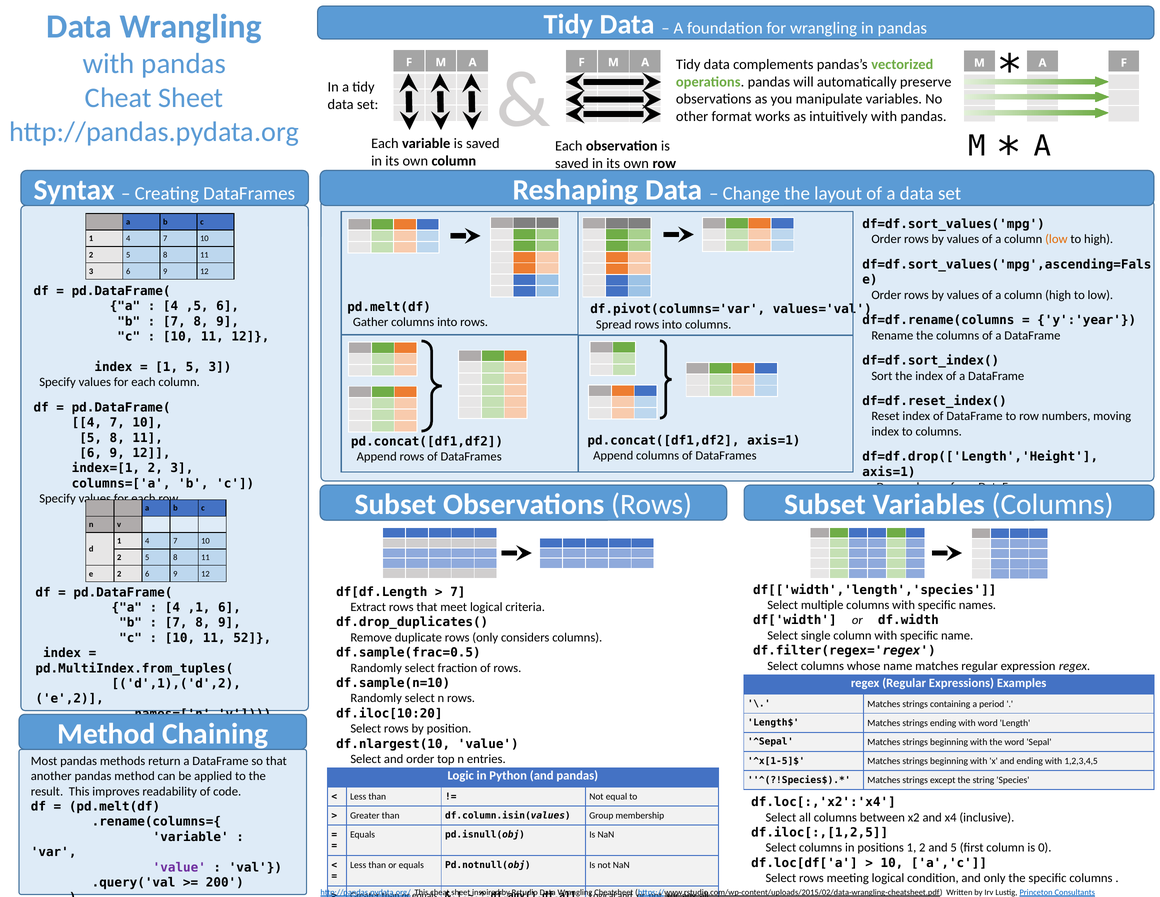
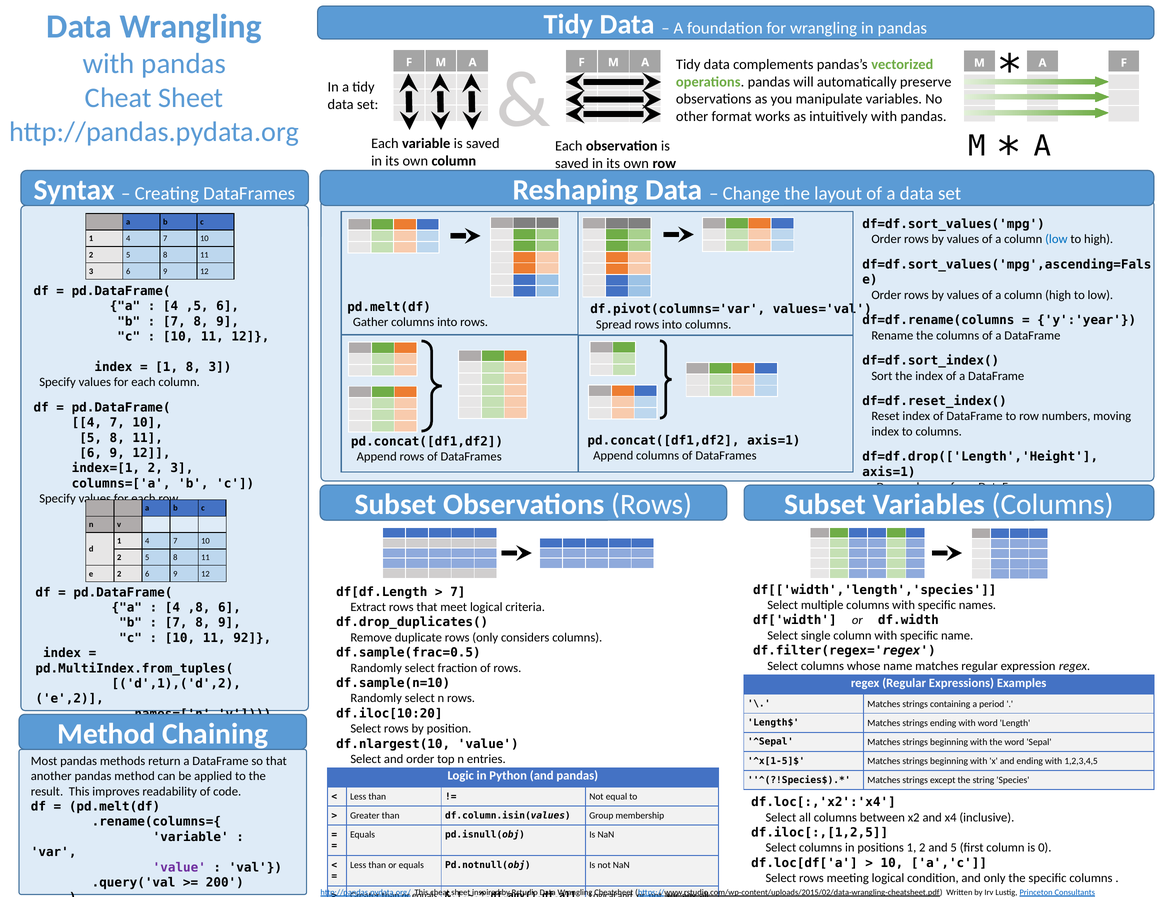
low at (1056, 239) colour: orange -> blue
1 5: 5 -> 8
,1: ,1 -> ,8
52: 52 -> 92
